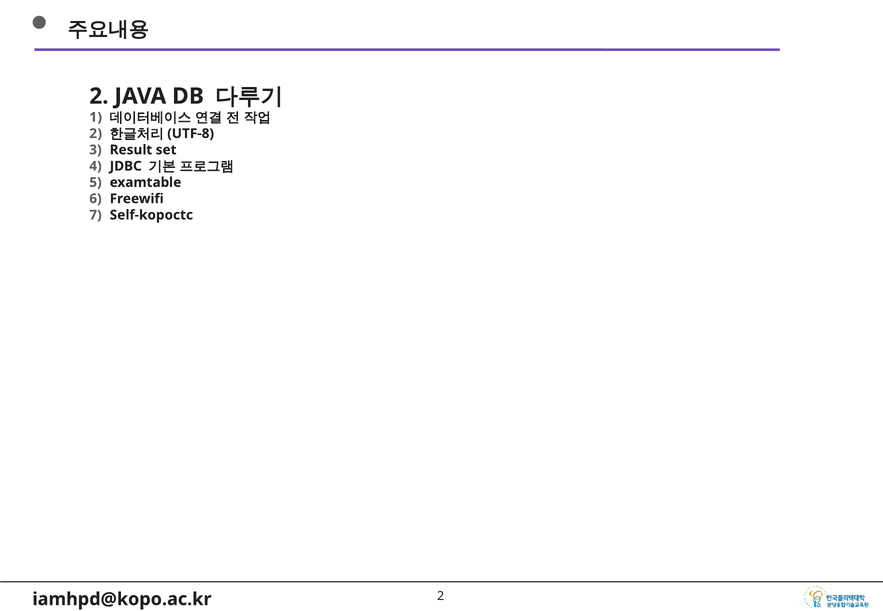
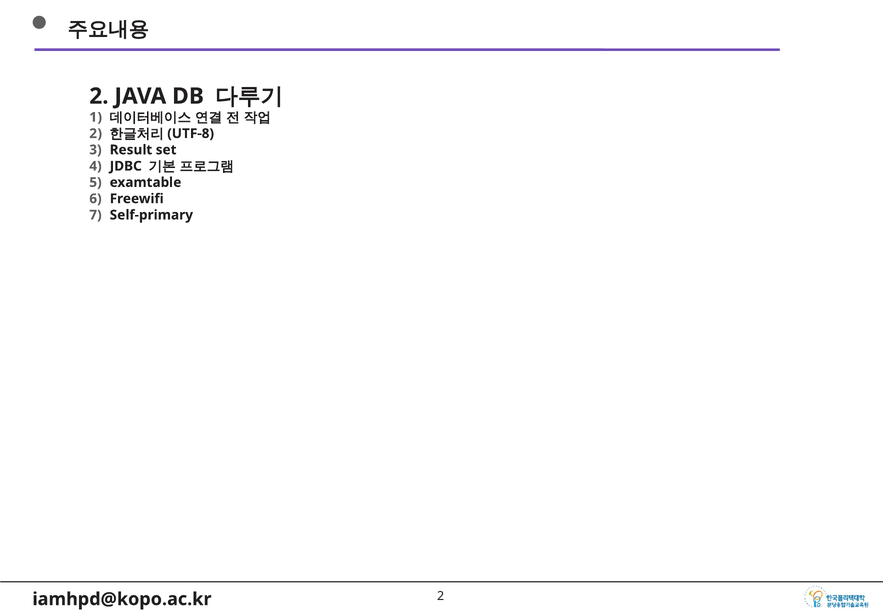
Self-kopoctc: Self-kopoctc -> Self-primary
